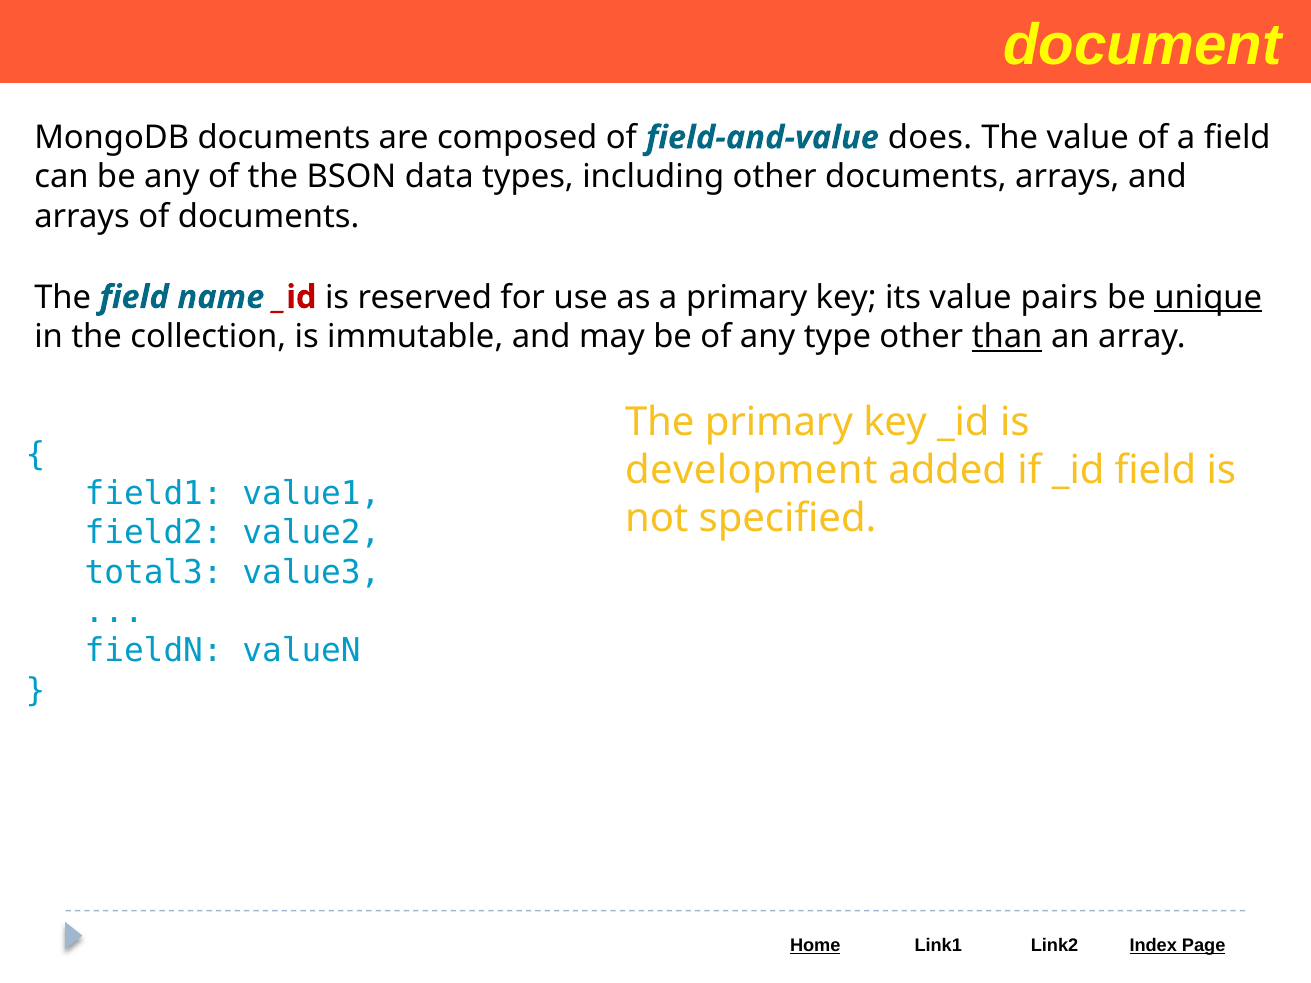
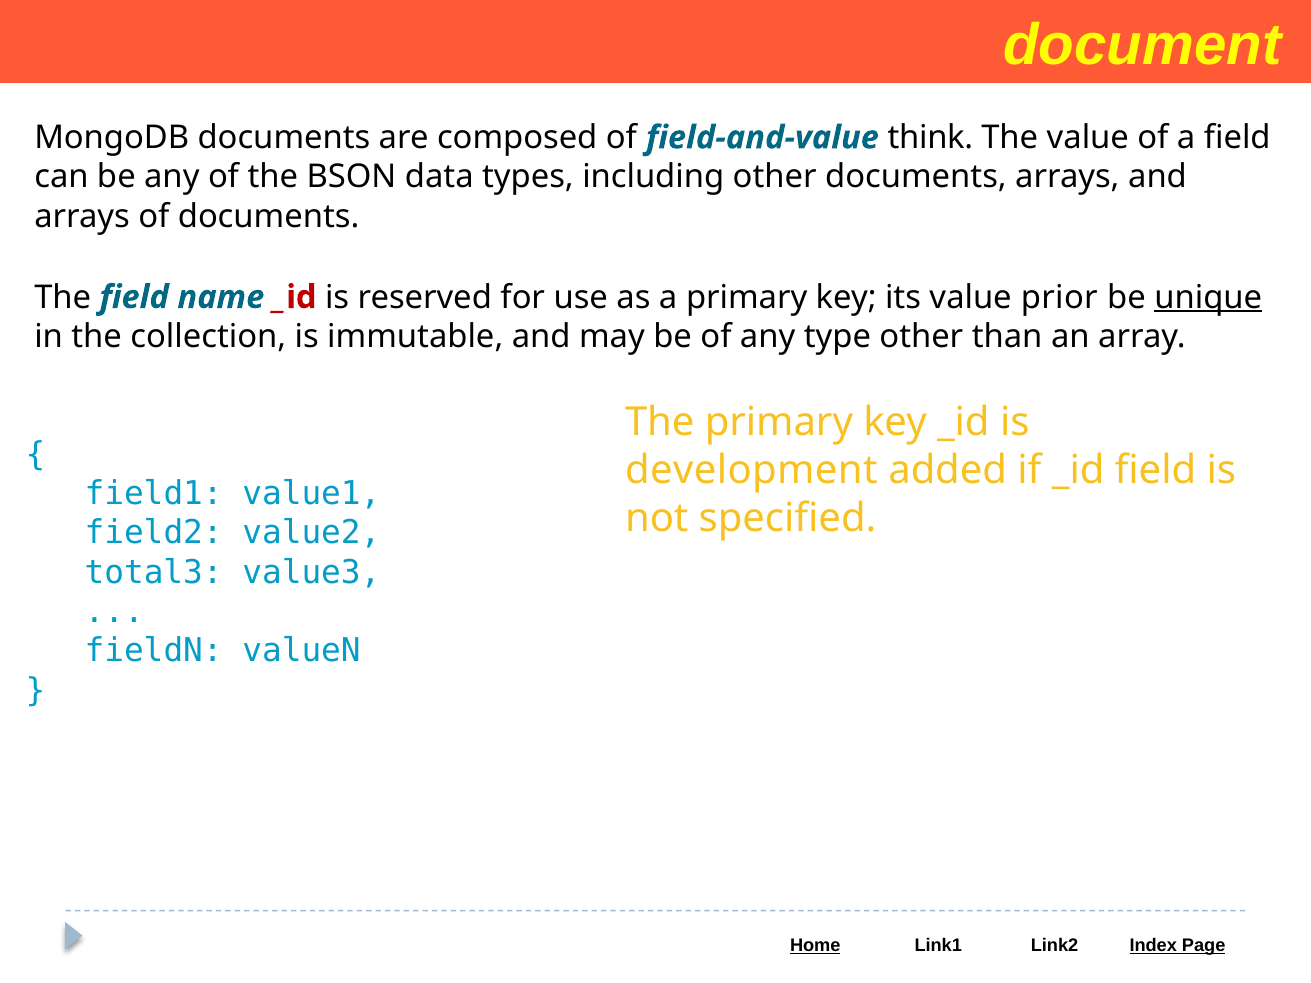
does: does -> think
pairs: pairs -> prior
than underline: present -> none
